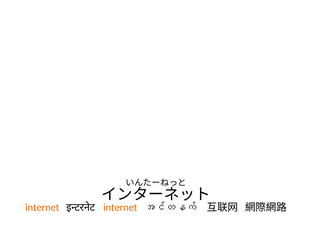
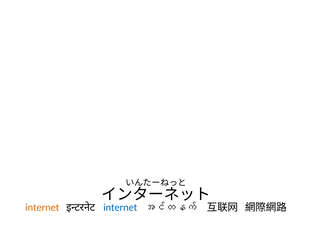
internet at (120, 207) colour: orange -> blue
